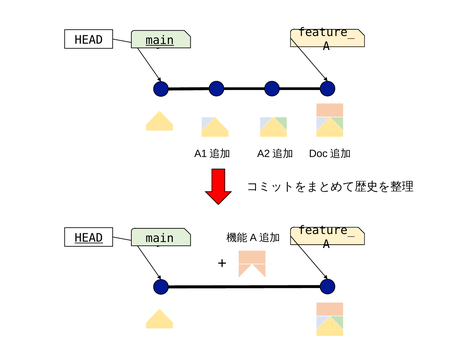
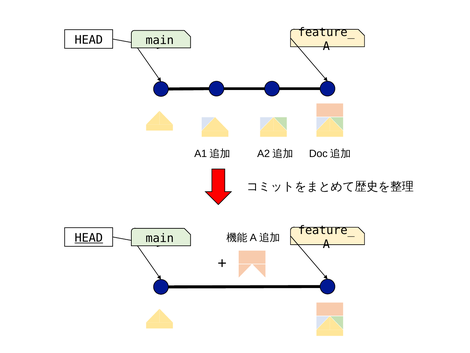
main at (160, 40) underline: present -> none
